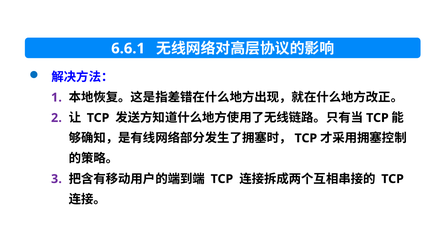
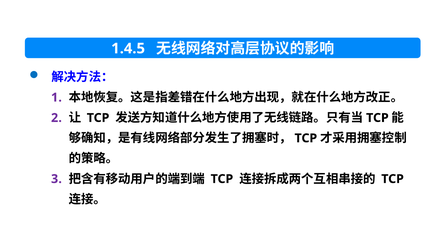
6.6.1: 6.6.1 -> 1.4.5
